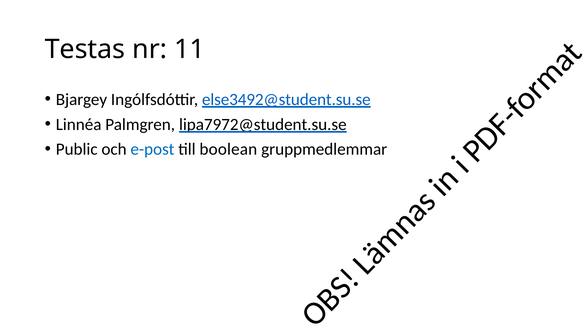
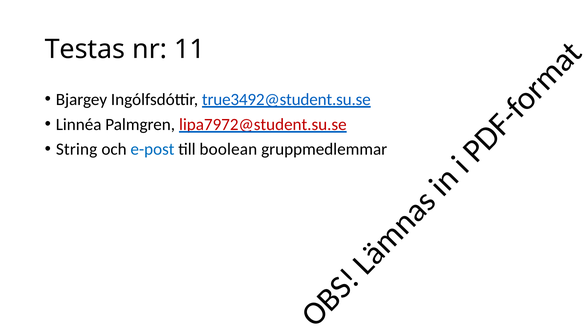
else3492@student.su.se: else3492@student.su.se -> true3492@student.su.se
lipa7972@student.su.se colour: black -> red
Public: Public -> String
